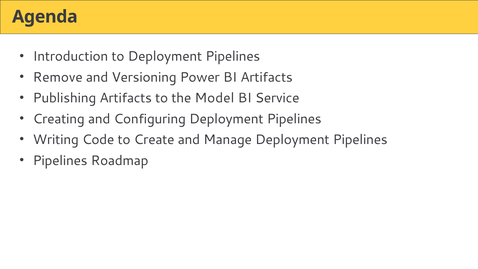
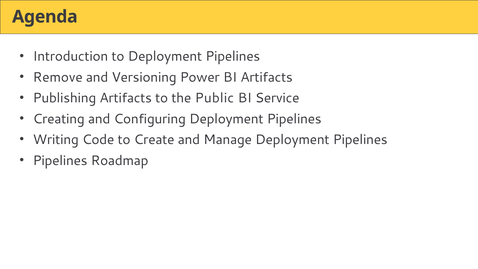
Model: Model -> Public
